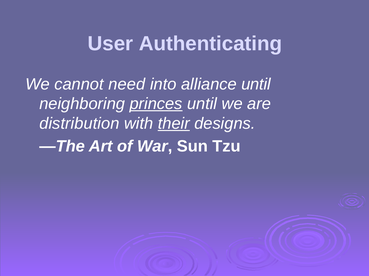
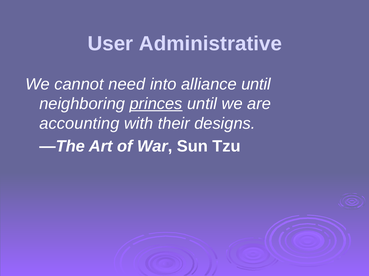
Authenticating: Authenticating -> Administrative
distribution: distribution -> accounting
their underline: present -> none
